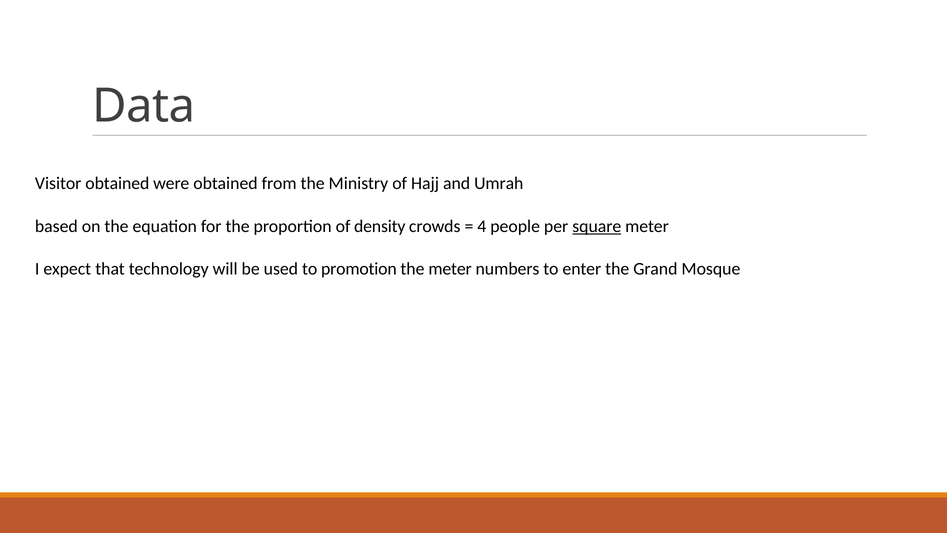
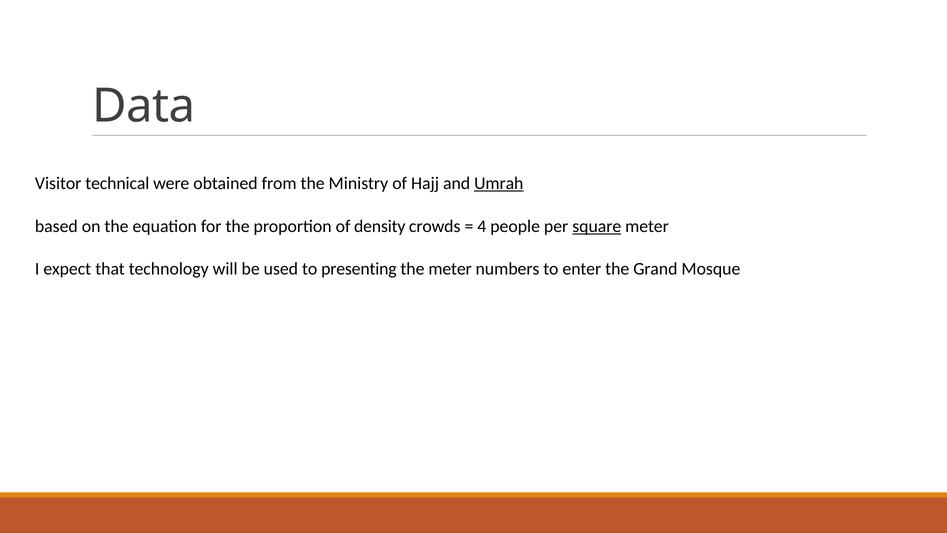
Visitor obtained: obtained -> technical
Umrah underline: none -> present
promotion: promotion -> presenting
